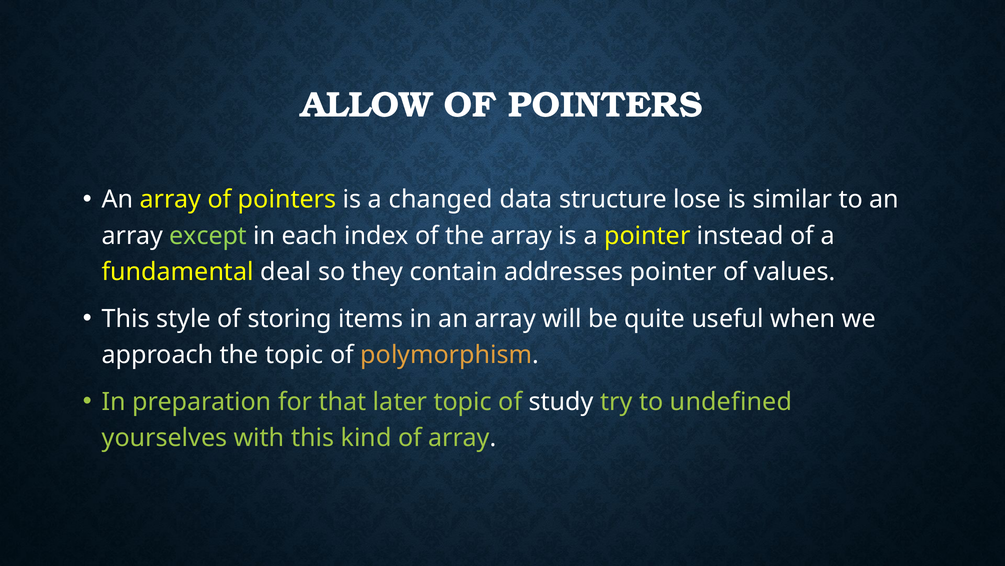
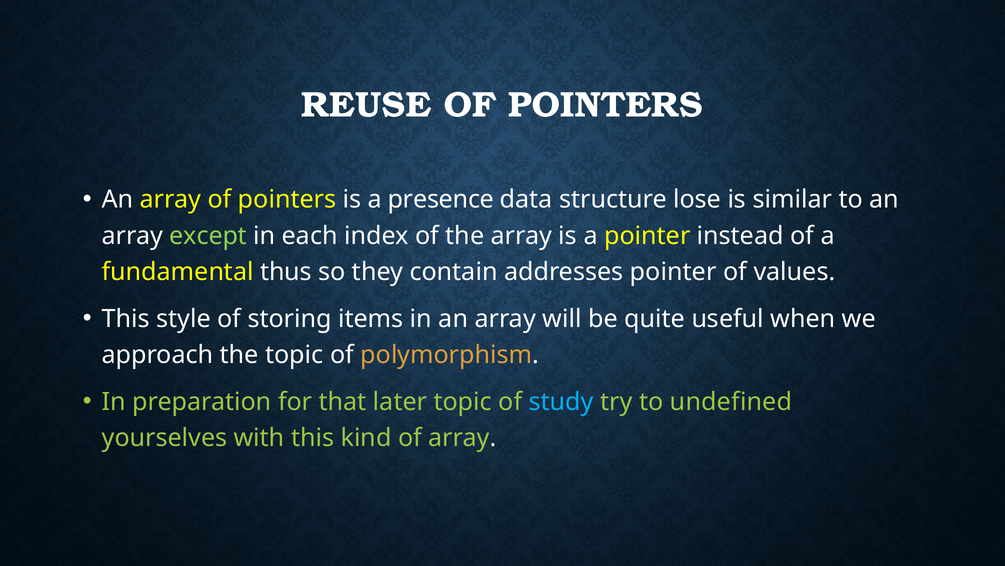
ALLOW: ALLOW -> REUSE
changed: changed -> presence
deal: deal -> thus
study colour: white -> light blue
